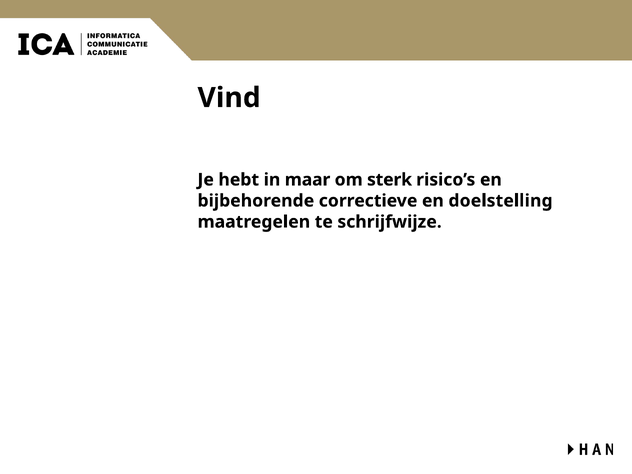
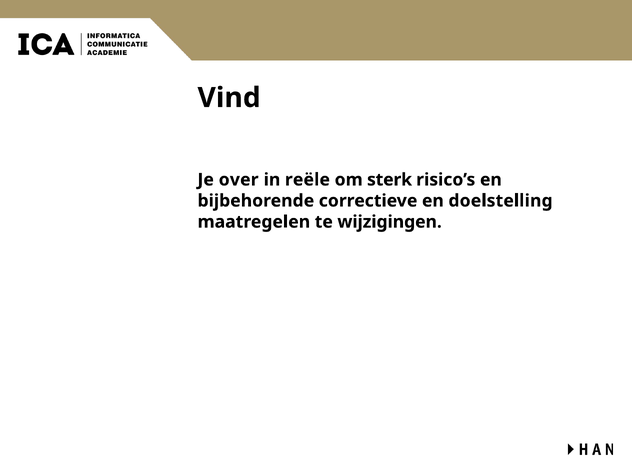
hebt: hebt -> over
maar: maar -> reële
schrijfwijze: schrijfwijze -> wijzigingen
